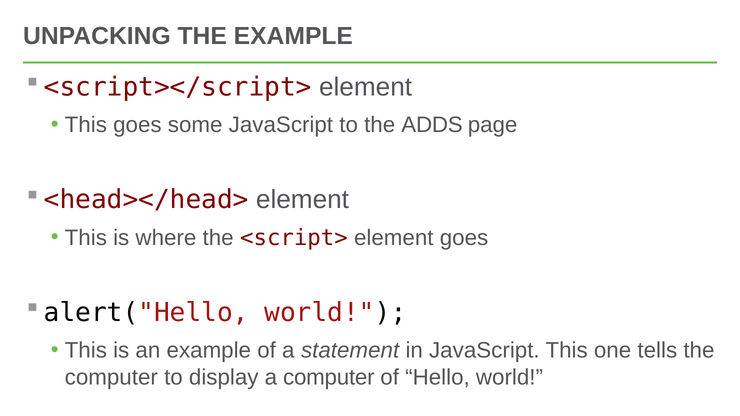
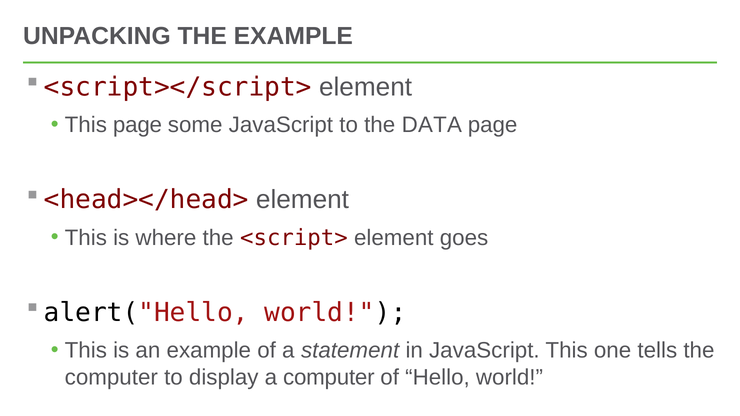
This goes: goes -> page
ADDS: ADDS -> DATA
